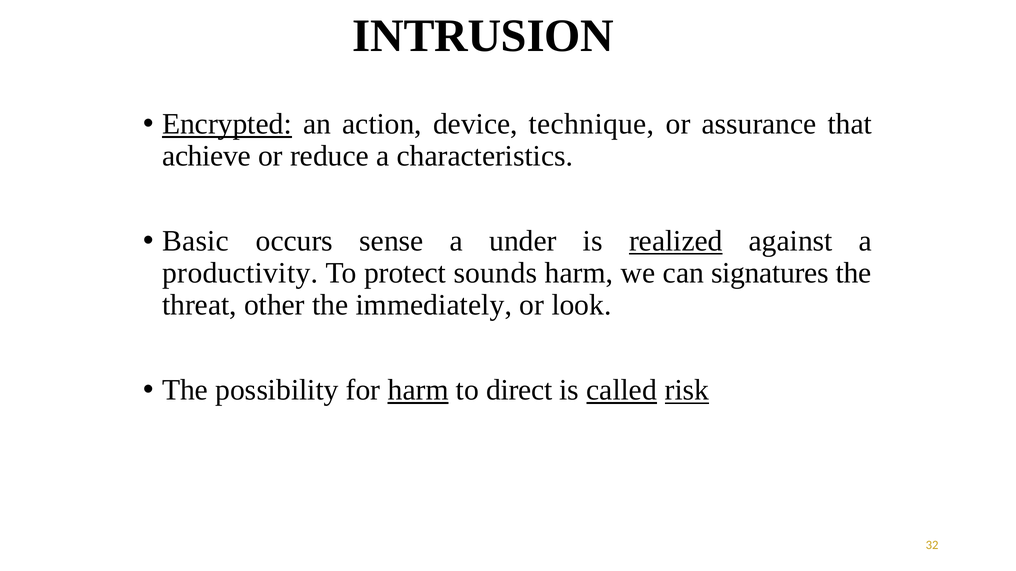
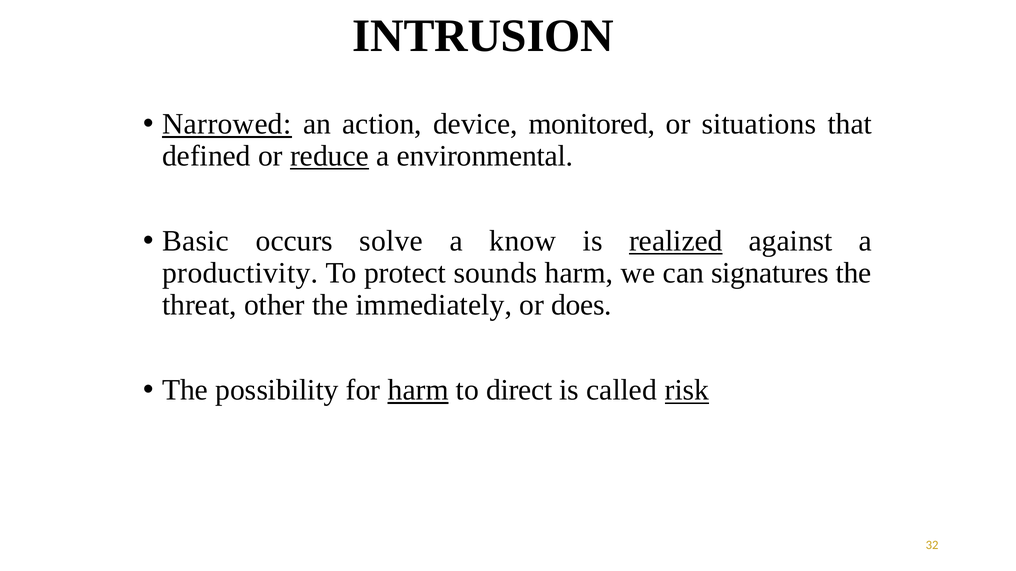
Encrypted: Encrypted -> Narrowed
technique: technique -> monitored
assurance: assurance -> situations
achieve: achieve -> defined
reduce underline: none -> present
characteristics: characteristics -> environmental
sense: sense -> solve
under: under -> know
look: look -> does
called underline: present -> none
